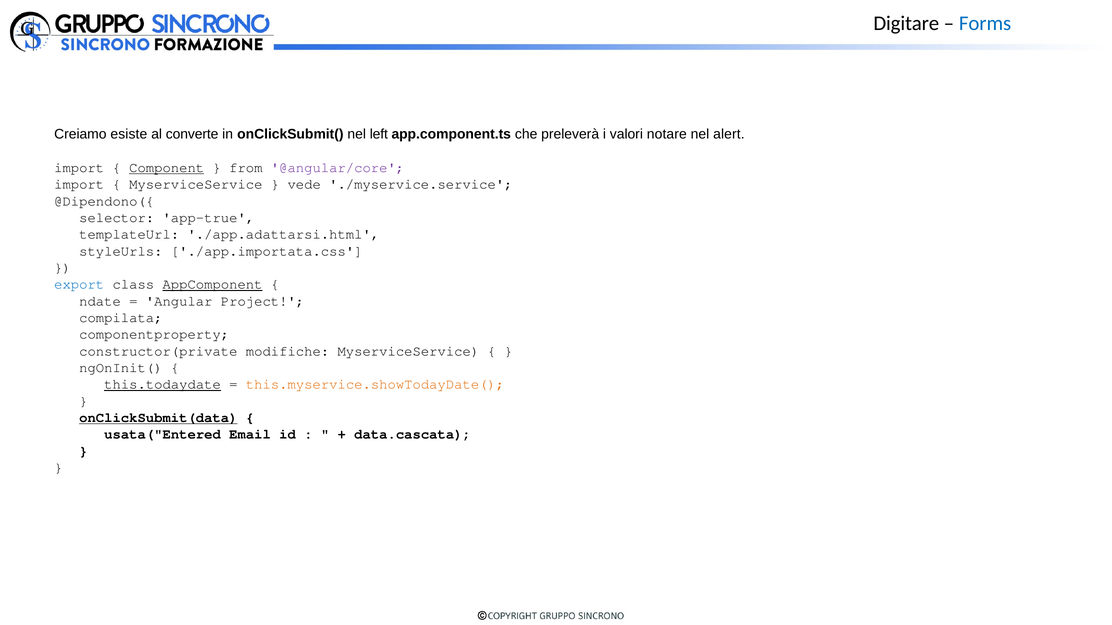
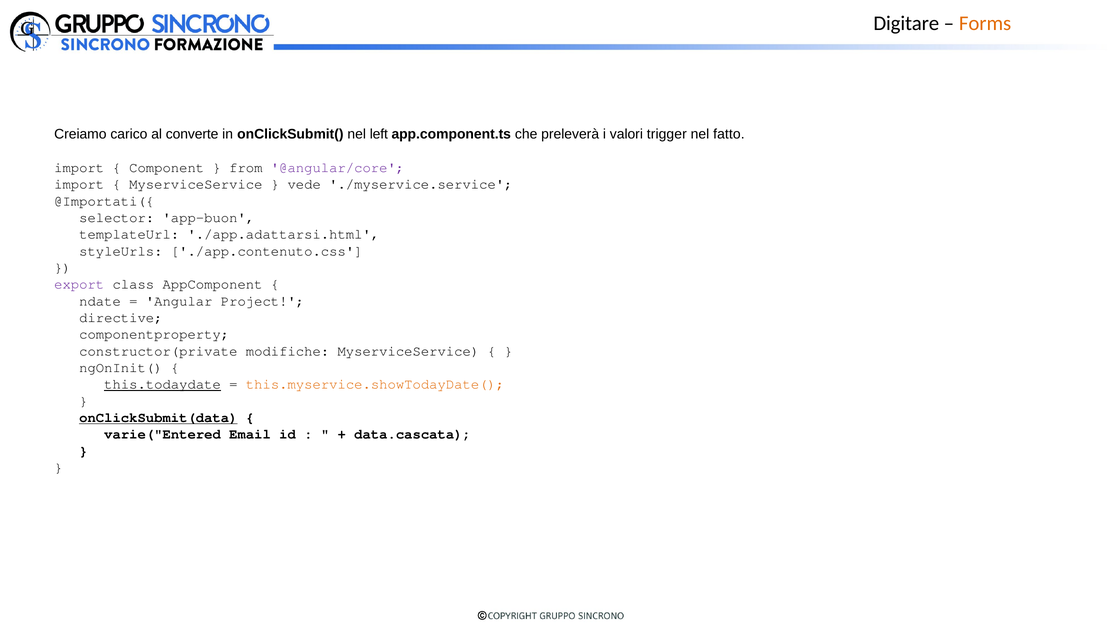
Forms colour: blue -> orange
esiste: esiste -> carico
notare: notare -> trigger
alert: alert -> fatto
Component underline: present -> none
@Dipendono({: @Dipendono({ -> @Importati({
app-true: app-true -> app-buon
./app.importata.css: ./app.importata.css -> ./app.contenuto.css
export colour: blue -> purple
AppComponent underline: present -> none
compilata: compilata -> directive
usata("Entered: usata("Entered -> varie("Entered
